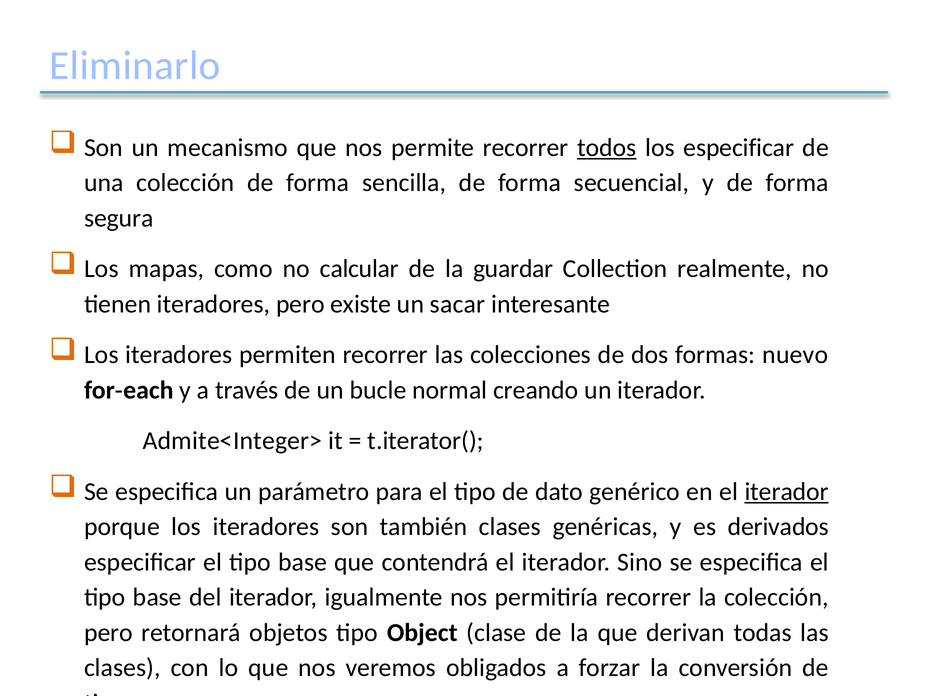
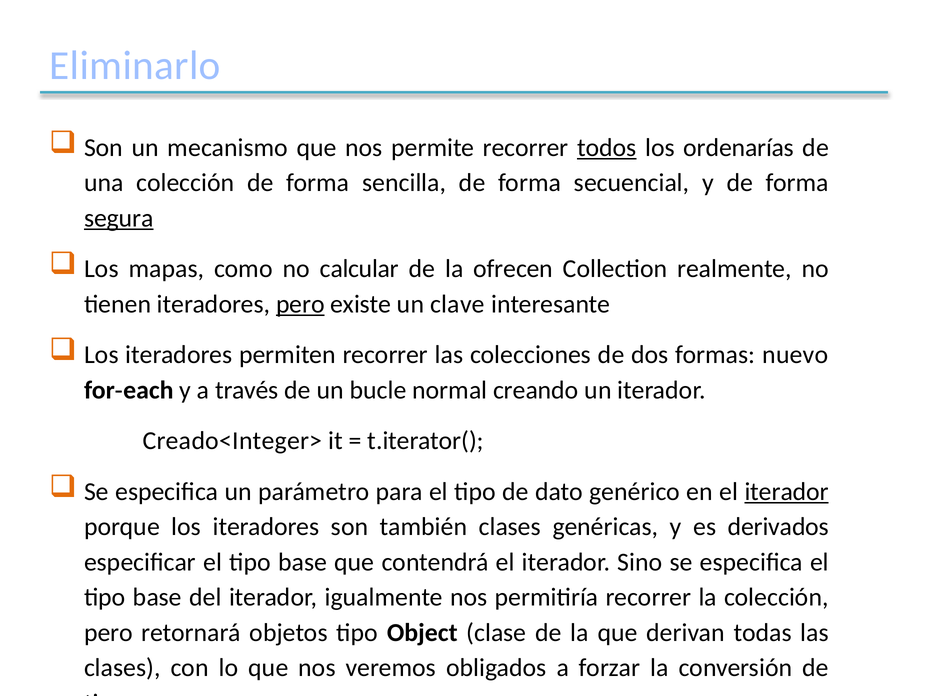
los especificar: especificar -> ordenarías
segura underline: none -> present
guardar: guardar -> ofrecen
pero at (300, 304) underline: none -> present
sacar: sacar -> clave
Admite<Integer>: Admite<Integer> -> Creado<Integer>
